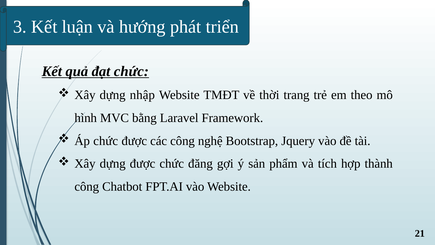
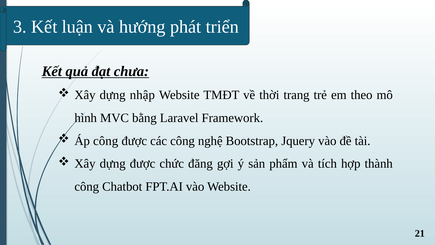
đạt chức: chức -> chưa
Áp chức: chức -> công
